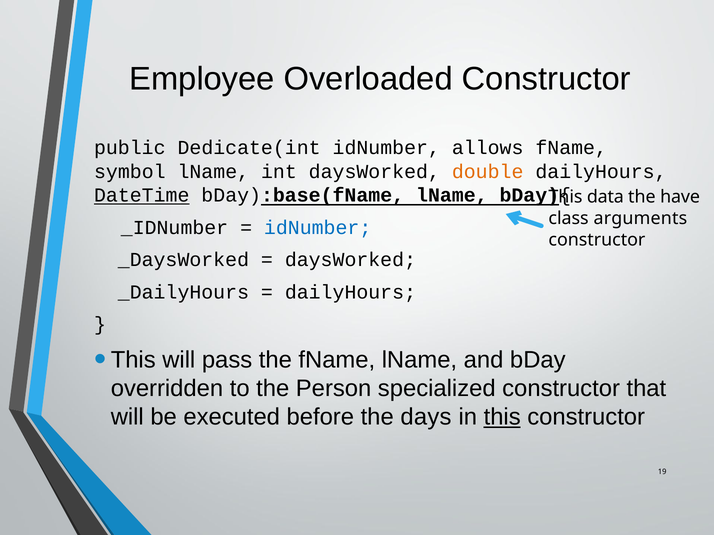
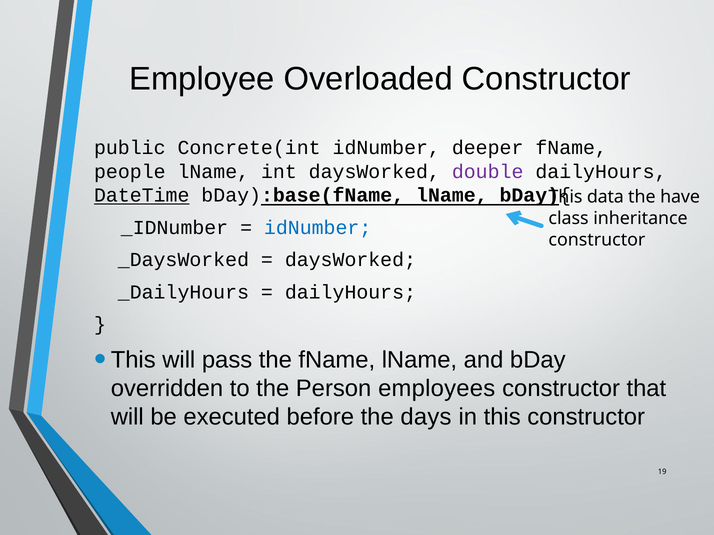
Dedicate(int: Dedicate(int -> Concrete(int
allows: allows -> deeper
symbol: symbol -> people
double colour: orange -> purple
arguments: arguments -> inheritance
specialized: specialized -> employees
this at (502, 417) underline: present -> none
